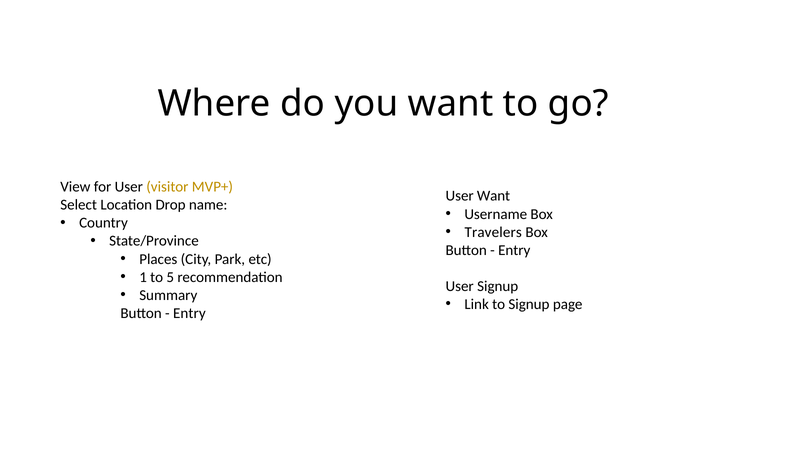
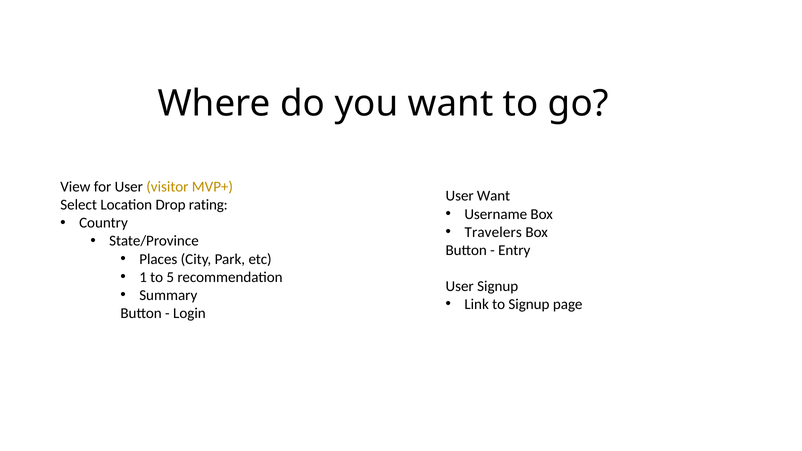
name: name -> rating
Entry at (189, 313): Entry -> Login
